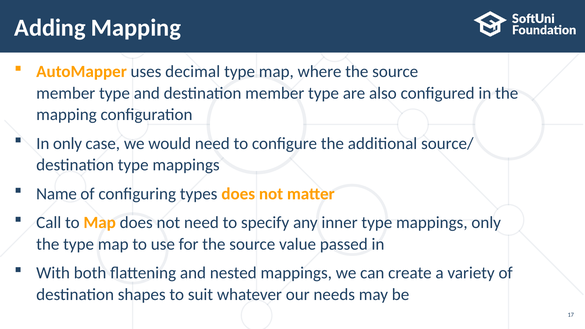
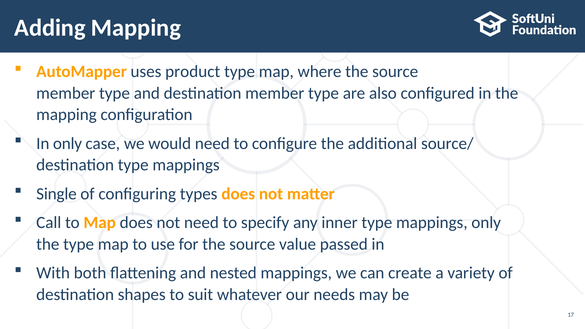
decimal: decimal -> product
Name: Name -> Single
